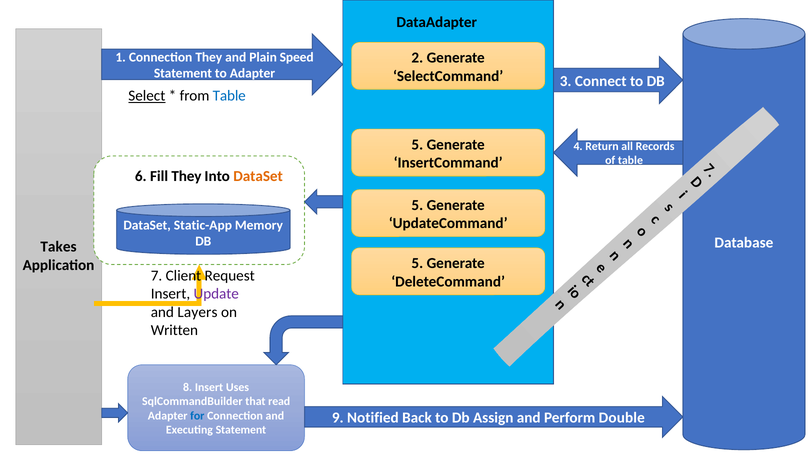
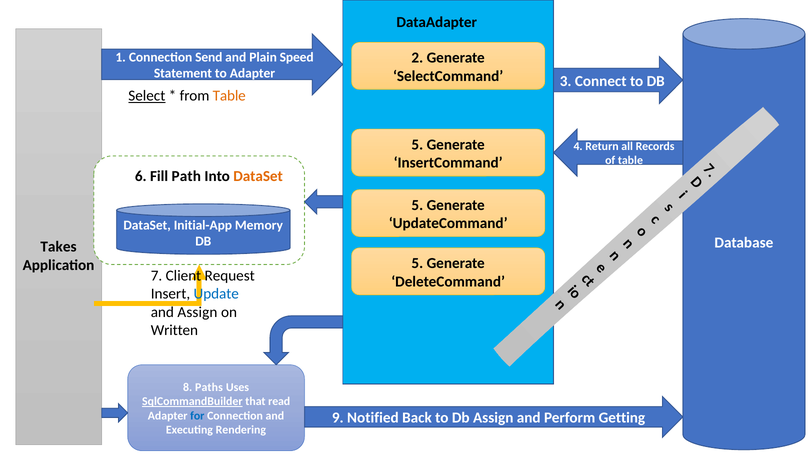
Connection They: They -> Send
Table at (229, 96) colour: blue -> orange
Fill They: They -> Path
Static-App: Static-App -> Initial-App
Update colour: purple -> blue
and Layers: Layers -> Assign
8 Insert: Insert -> Paths
SqlCommandBuilder underline: none -> present
Double: Double -> Getting
Executing Statement: Statement -> Rendering
